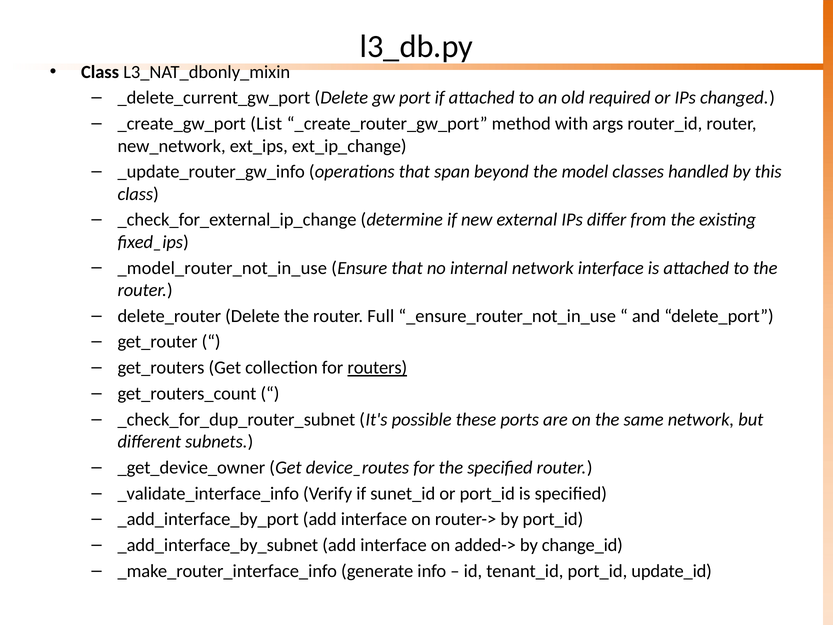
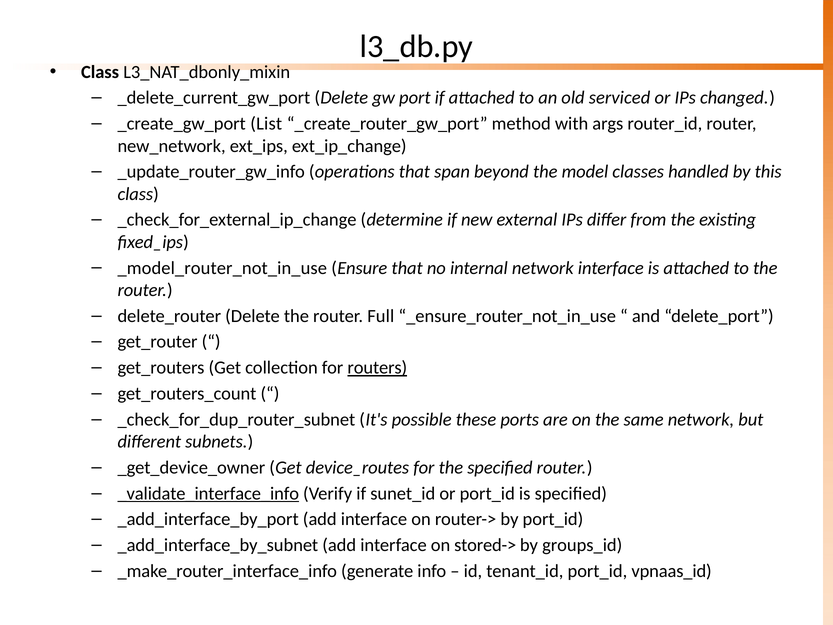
required: required -> serviced
_validate_interface_info underline: none -> present
added->: added-> -> stored->
change_id: change_id -> groups_id
update_id: update_id -> vpnaas_id
